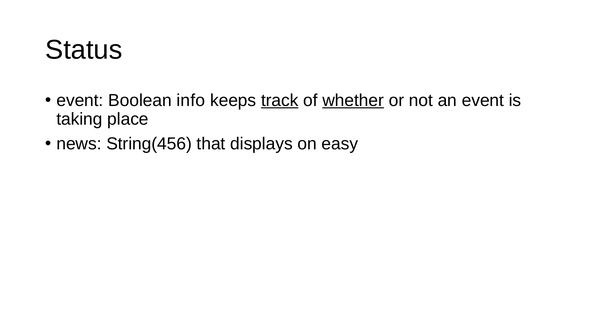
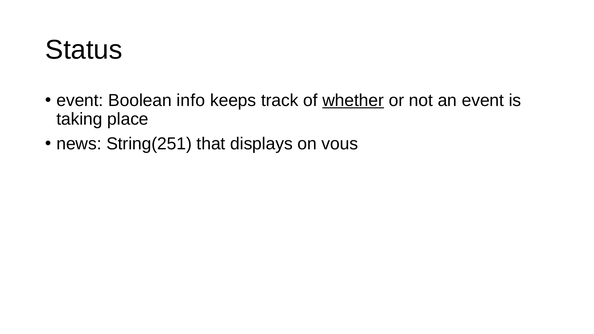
track underline: present -> none
String(456: String(456 -> String(251
easy: easy -> vous
